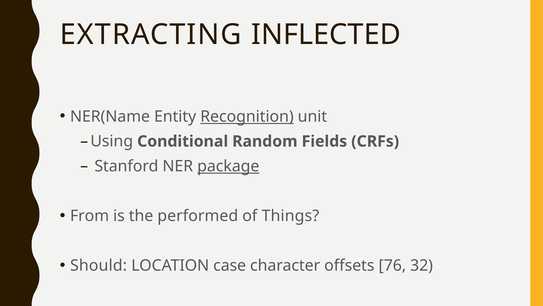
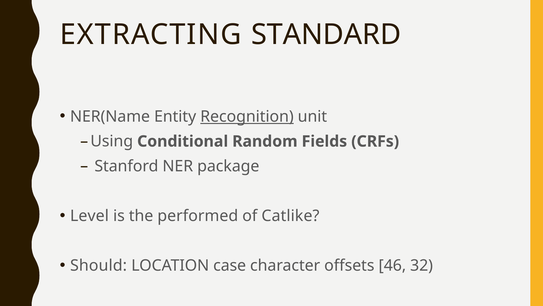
INFLECTED: INFLECTED -> STANDARD
package underline: present -> none
From: From -> Level
Things: Things -> Catlike
76: 76 -> 46
